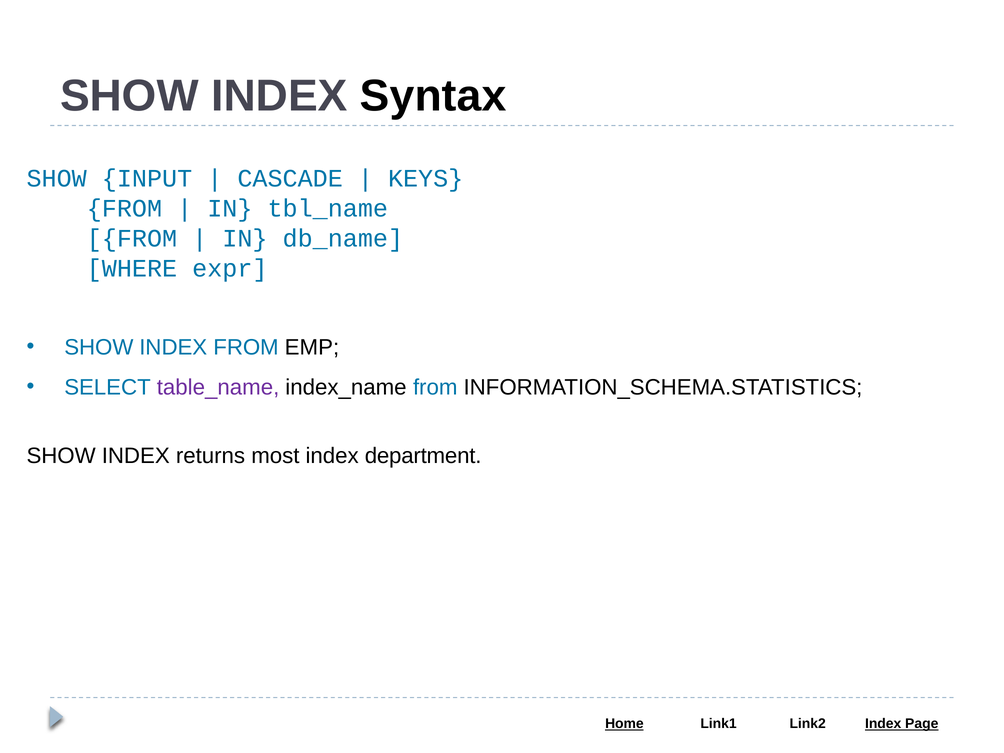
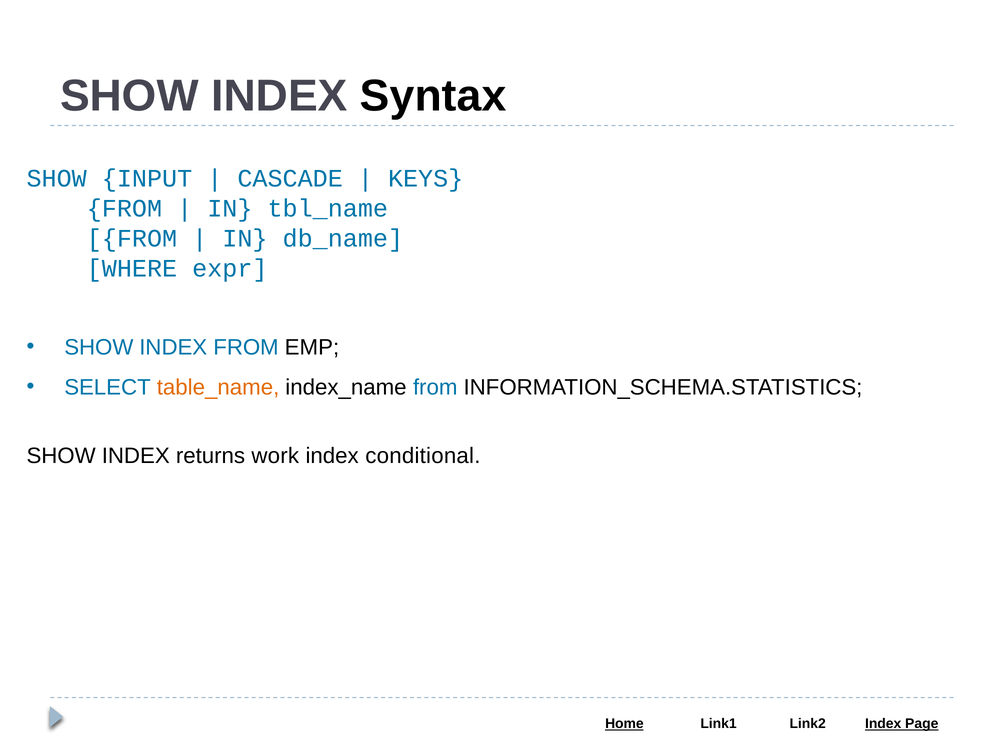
table_name colour: purple -> orange
most: most -> work
department: department -> conditional
